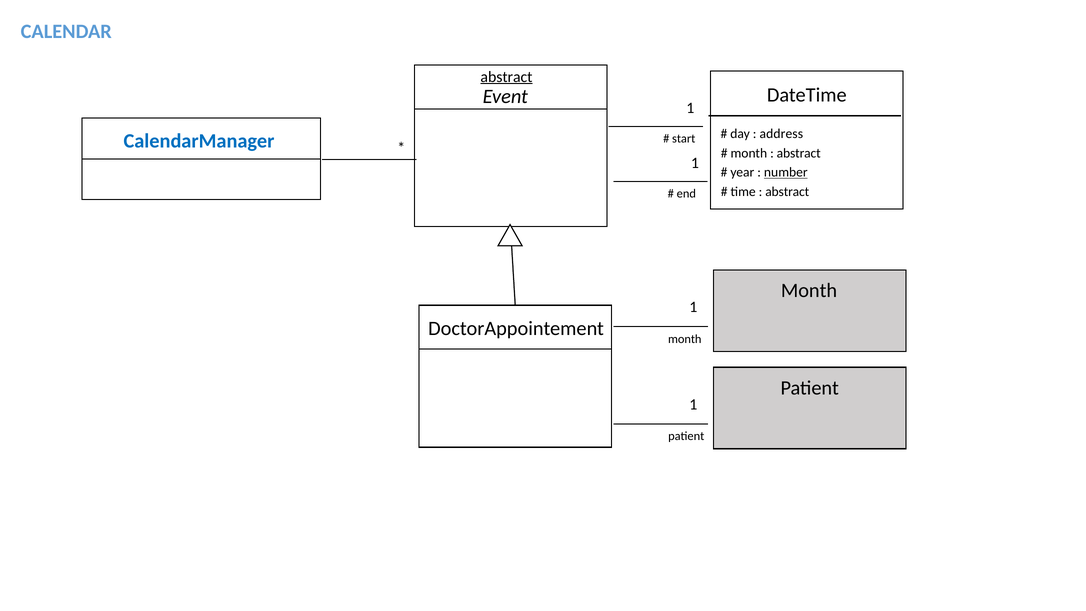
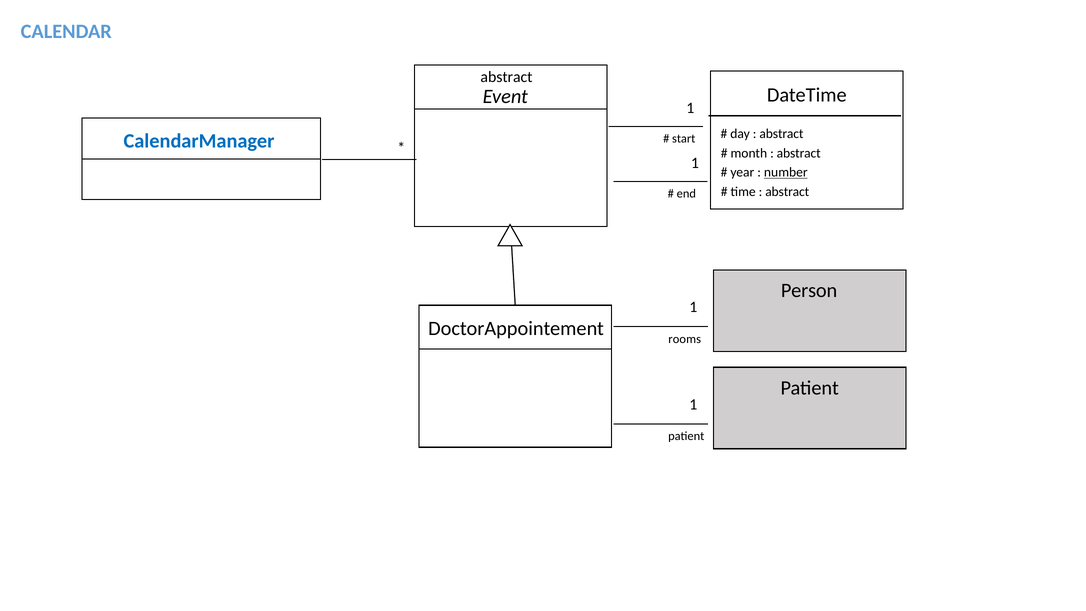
abstract at (506, 77) underline: present -> none
address at (781, 134): address -> abstract
Month at (809, 291): Month -> Person
month at (685, 339): month -> rooms
